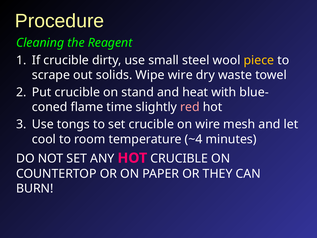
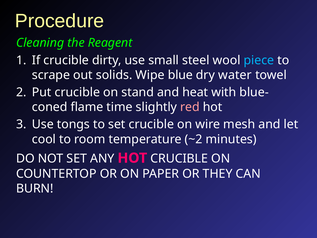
piece colour: yellow -> light blue
Wipe wire: wire -> blue
waste: waste -> water
~4: ~4 -> ~2
